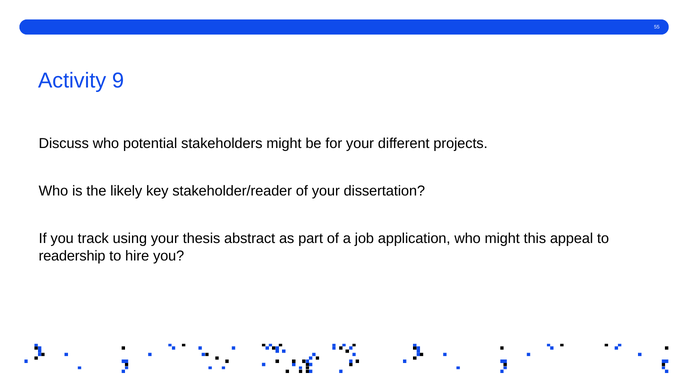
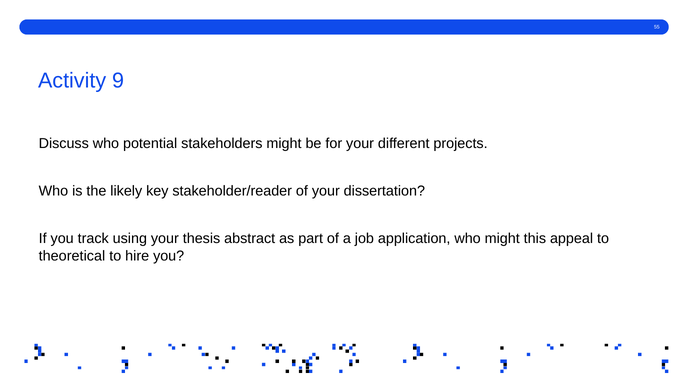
readership: readership -> theoretical
